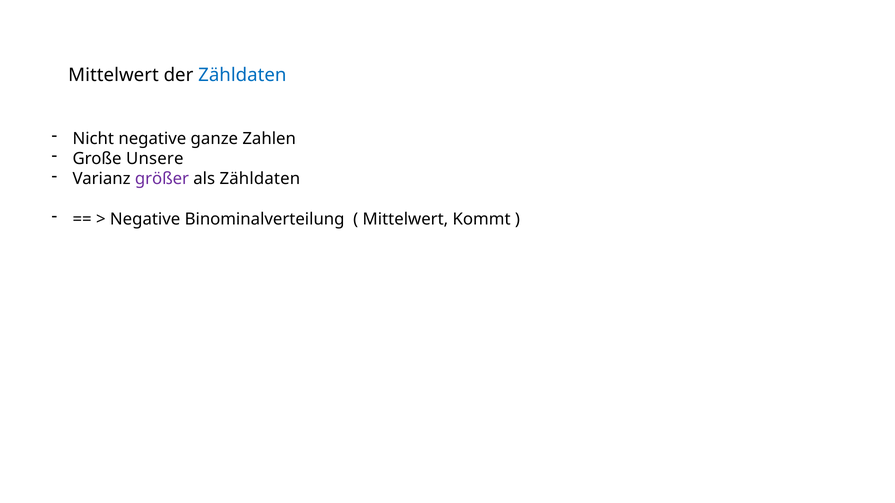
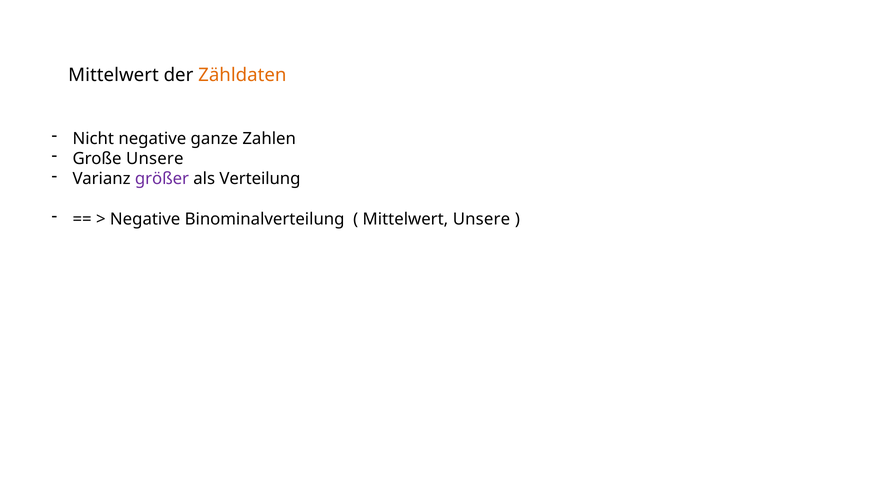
Zähldaten at (242, 75) colour: blue -> orange
als Zähldaten: Zähldaten -> Verteilung
Mittelwert Kommt: Kommt -> Unsere
